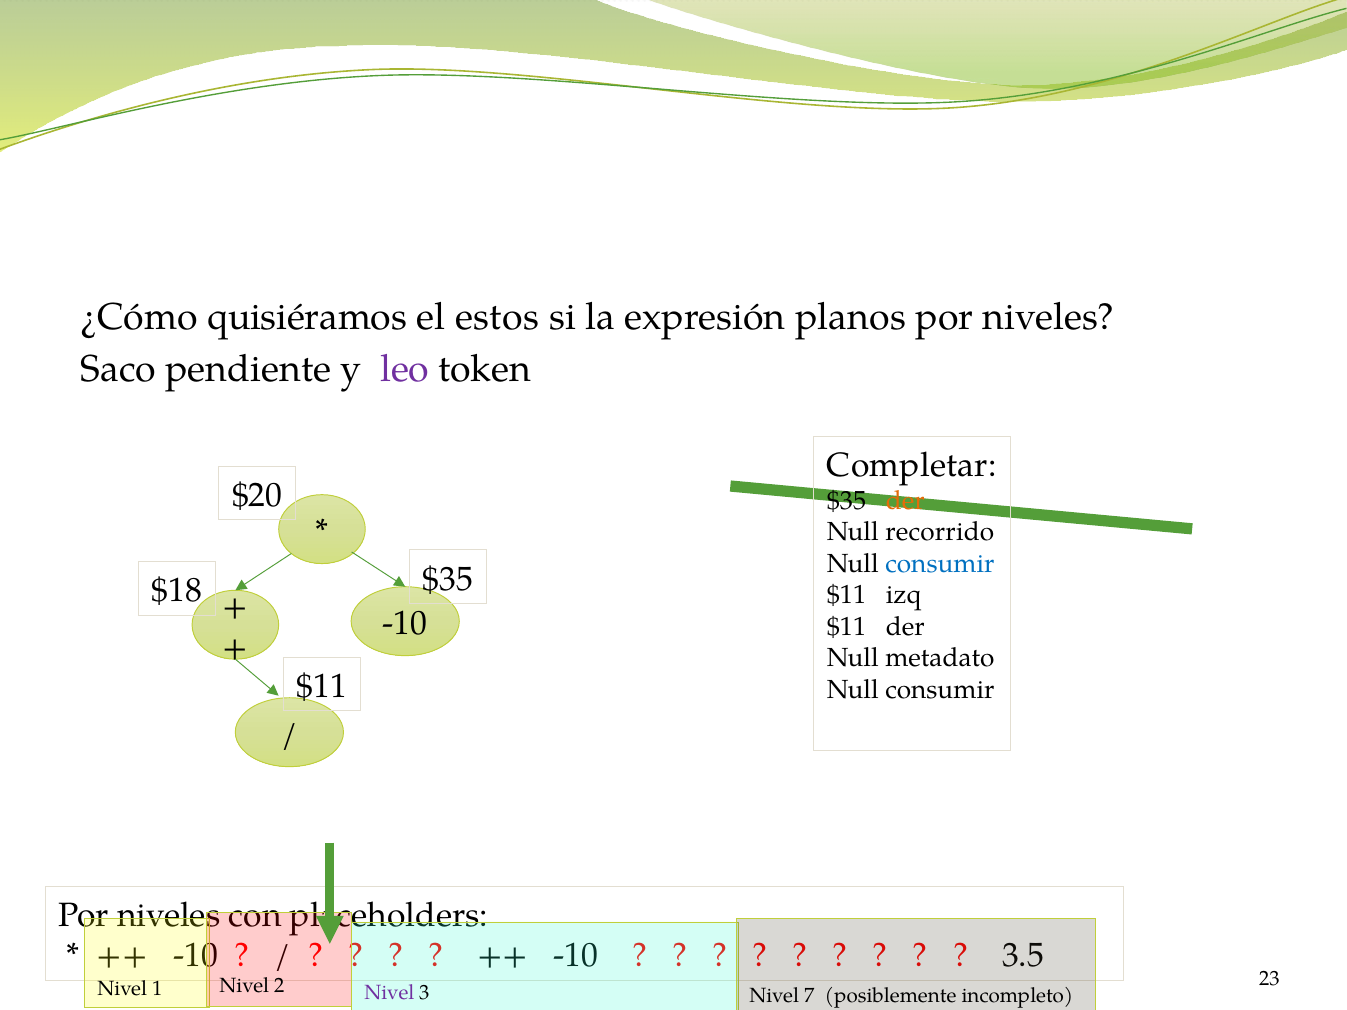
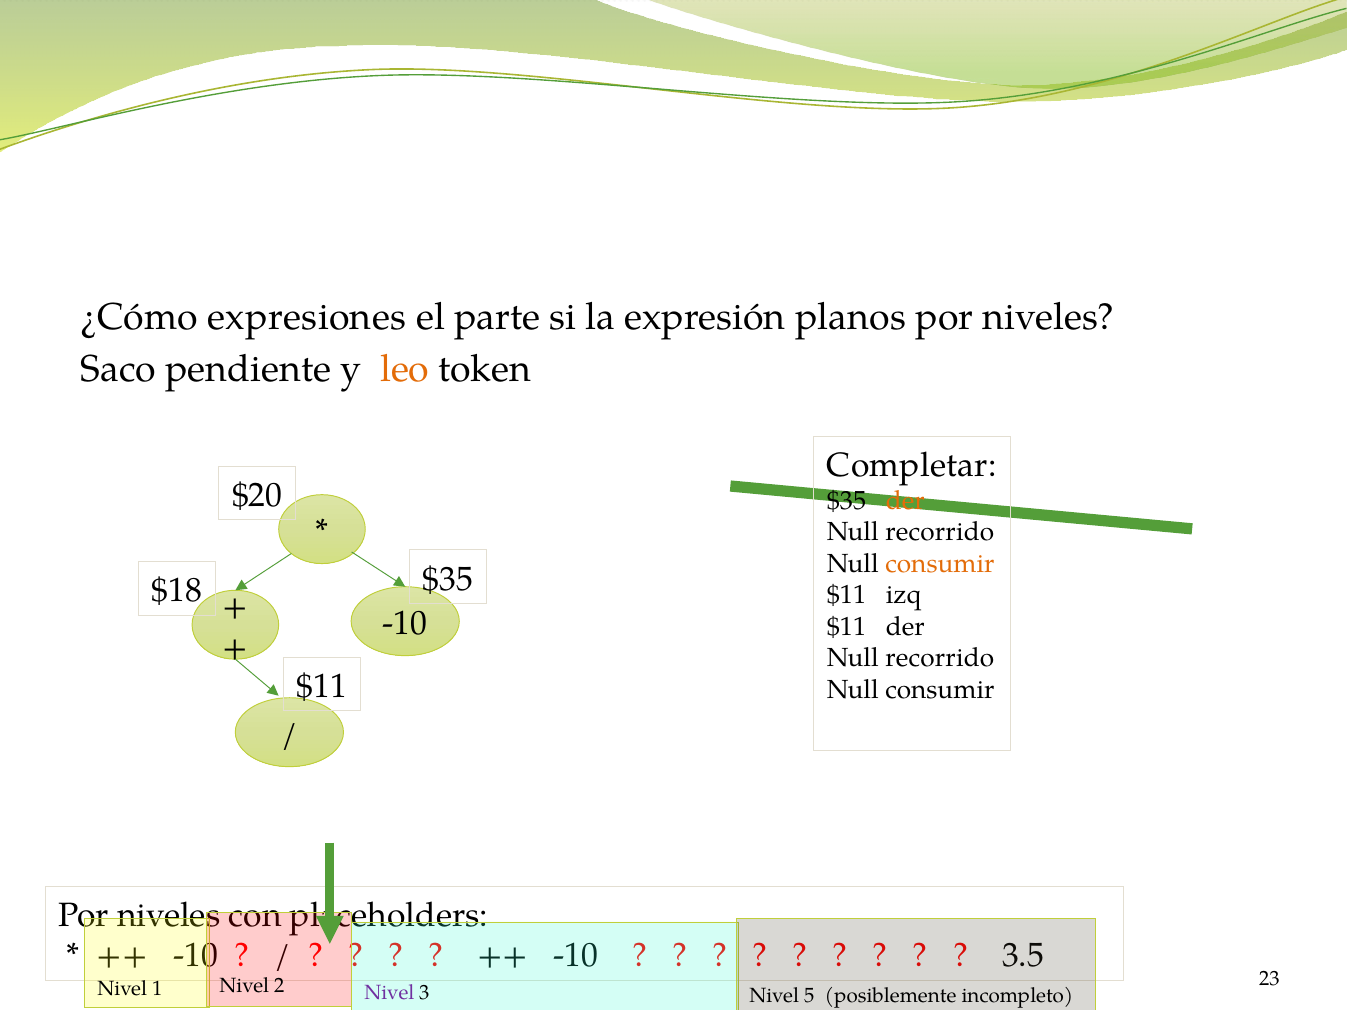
quisiéramos: quisiéramos -> expresiones
estos: estos -> parte
leo colour: purple -> orange
consumir at (940, 564) colour: blue -> orange
metadato at (940, 658): metadato -> recorrido
7: 7 -> 5
